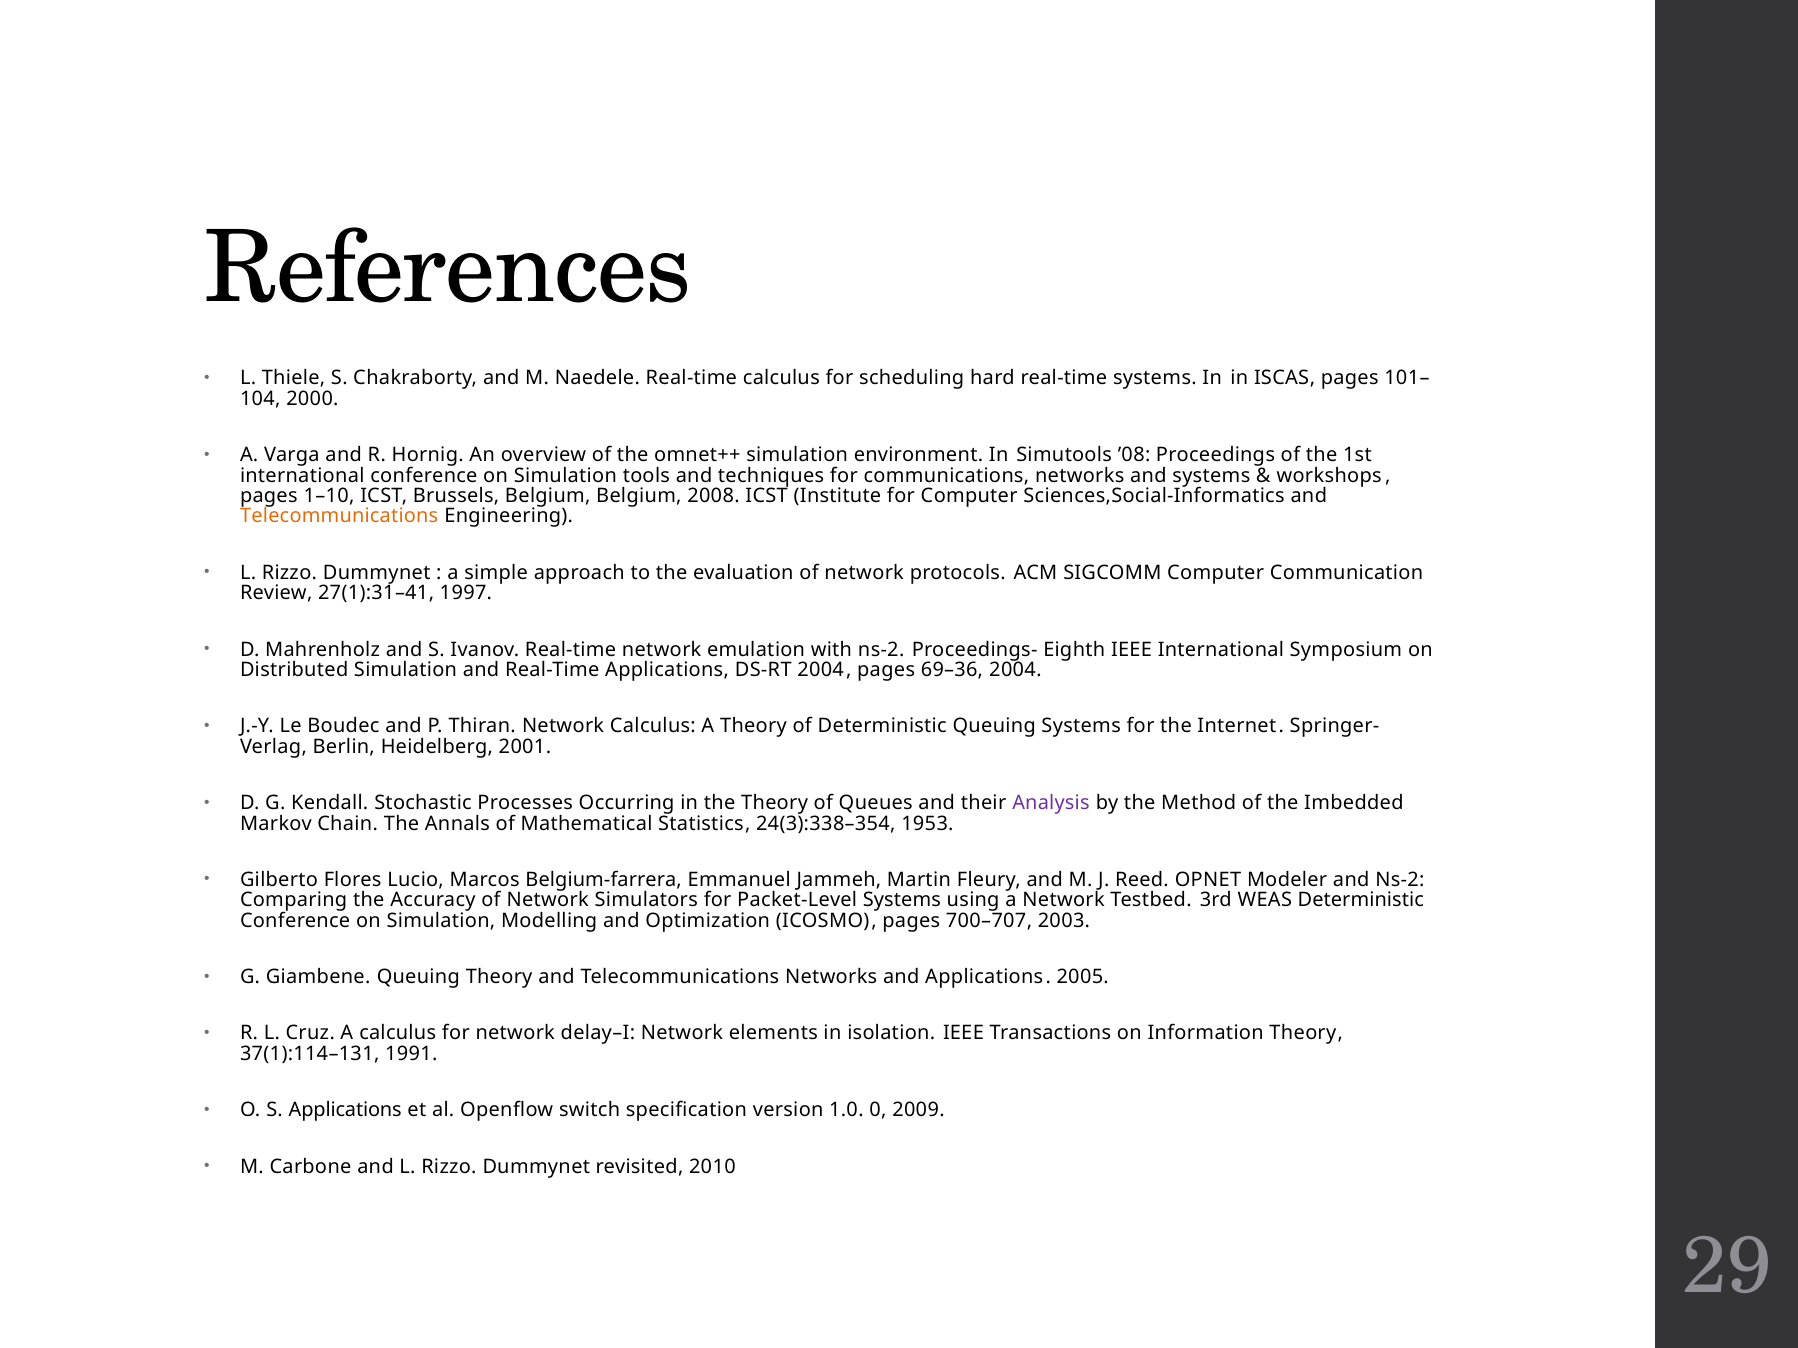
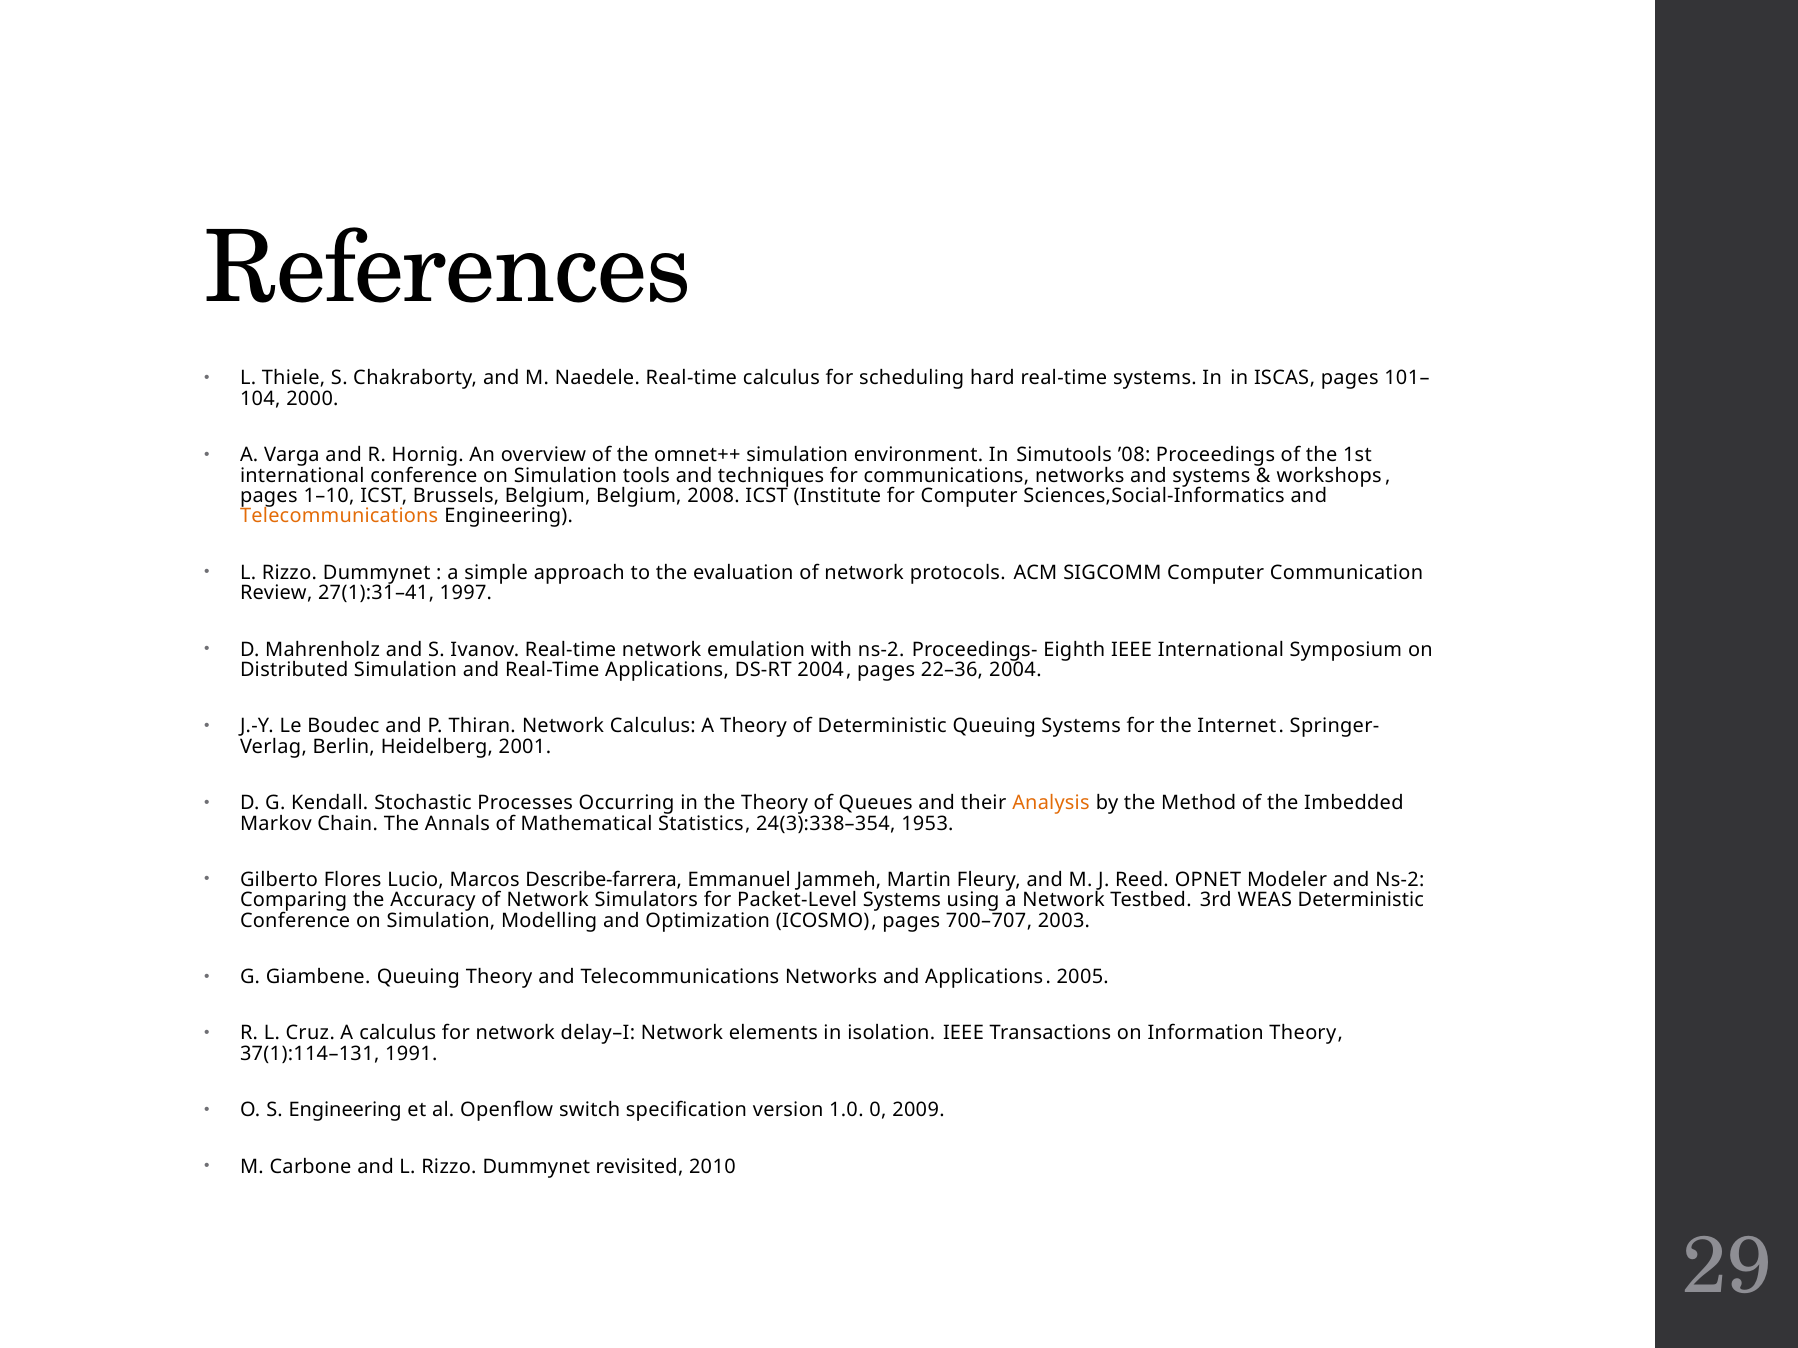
69–36: 69–36 -> 22–36
Analysis colour: purple -> orange
Belgium-farrera: Belgium-farrera -> Describe-farrera
S Applications: Applications -> Engineering
